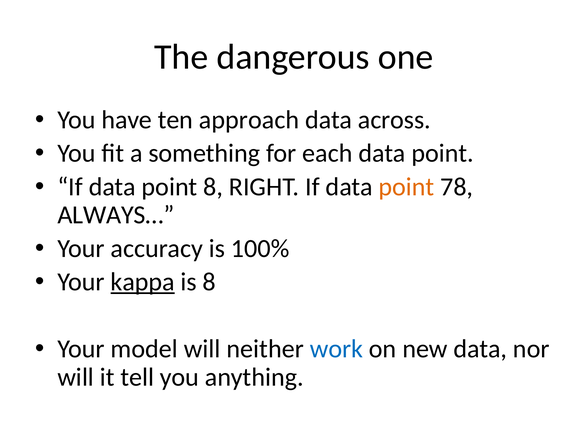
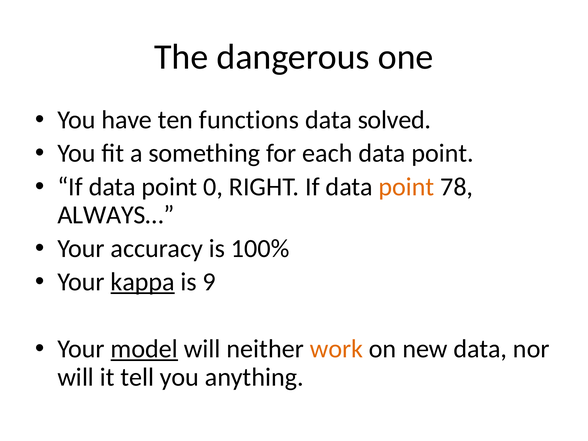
approach: approach -> functions
across: across -> solved
point 8: 8 -> 0
is 8: 8 -> 9
model underline: none -> present
work colour: blue -> orange
